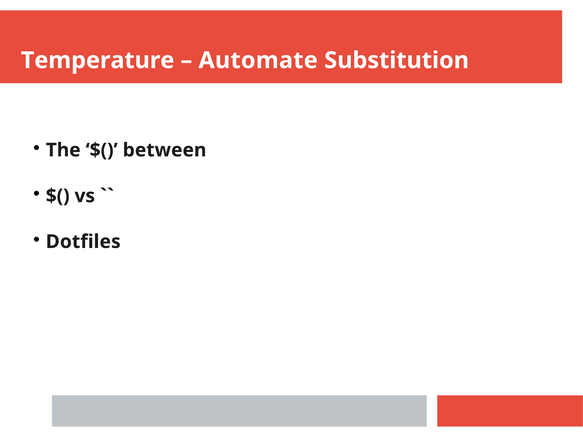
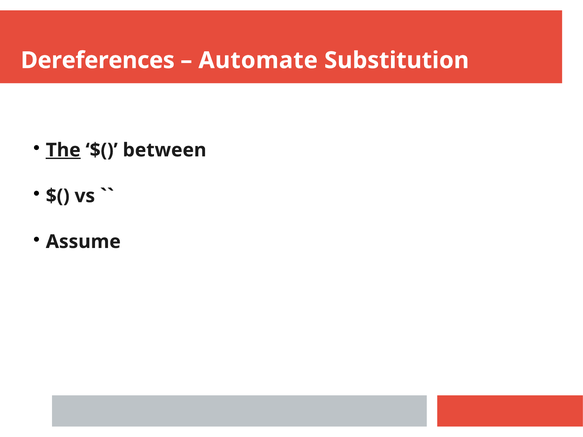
Temperature: Temperature -> Dereferences
The underline: none -> present
Dotfiles: Dotfiles -> Assume
